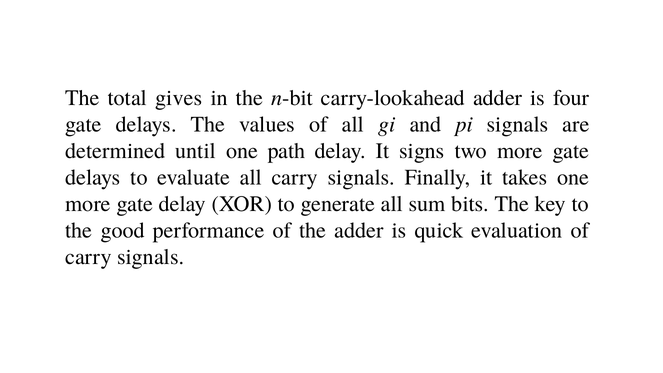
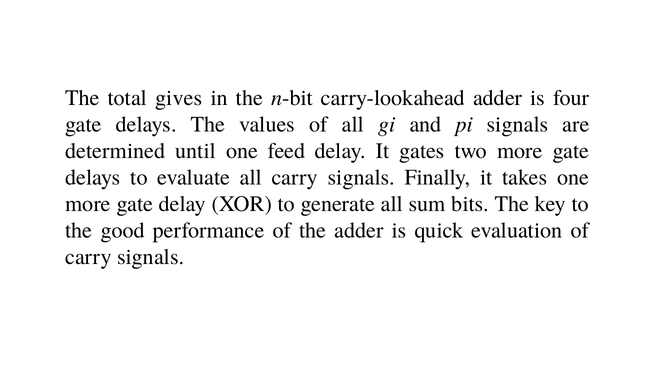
path: path -> feed
signs: signs -> gates
